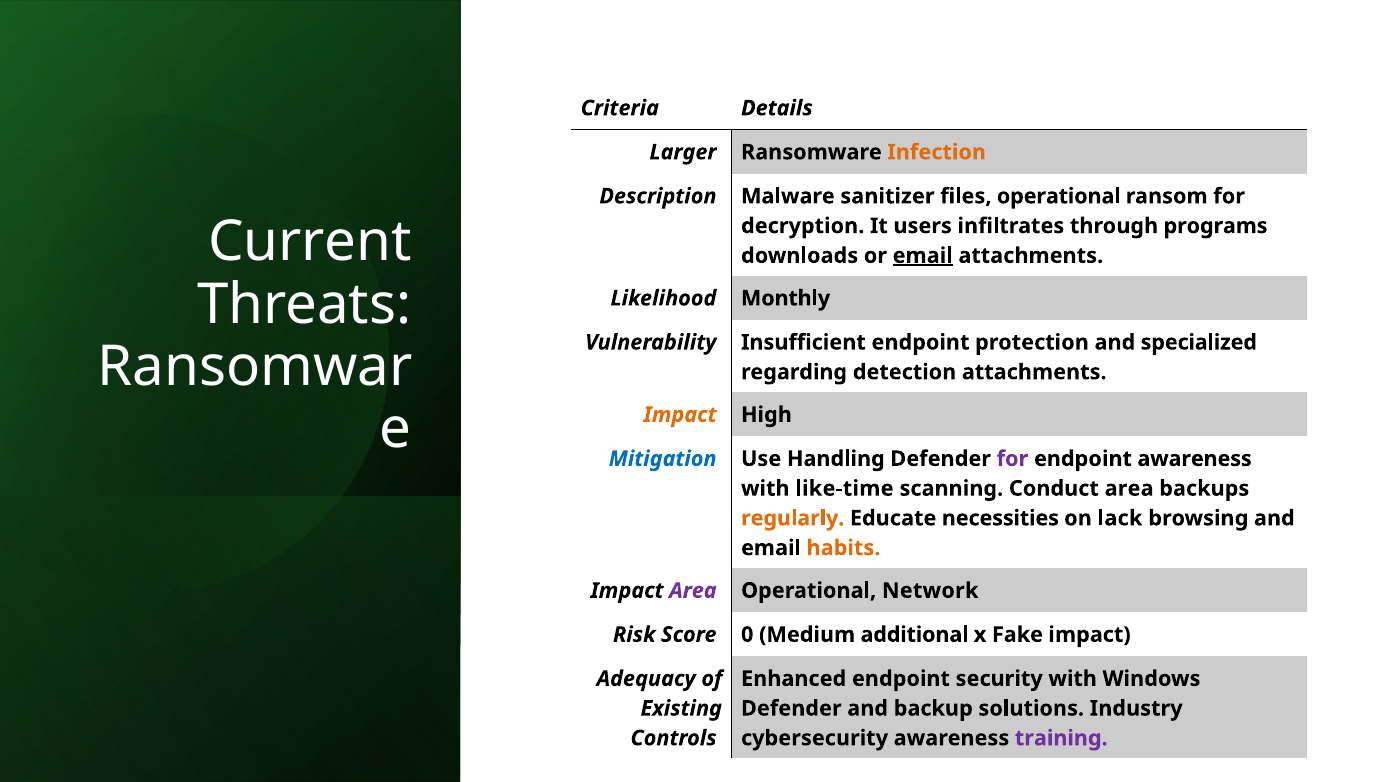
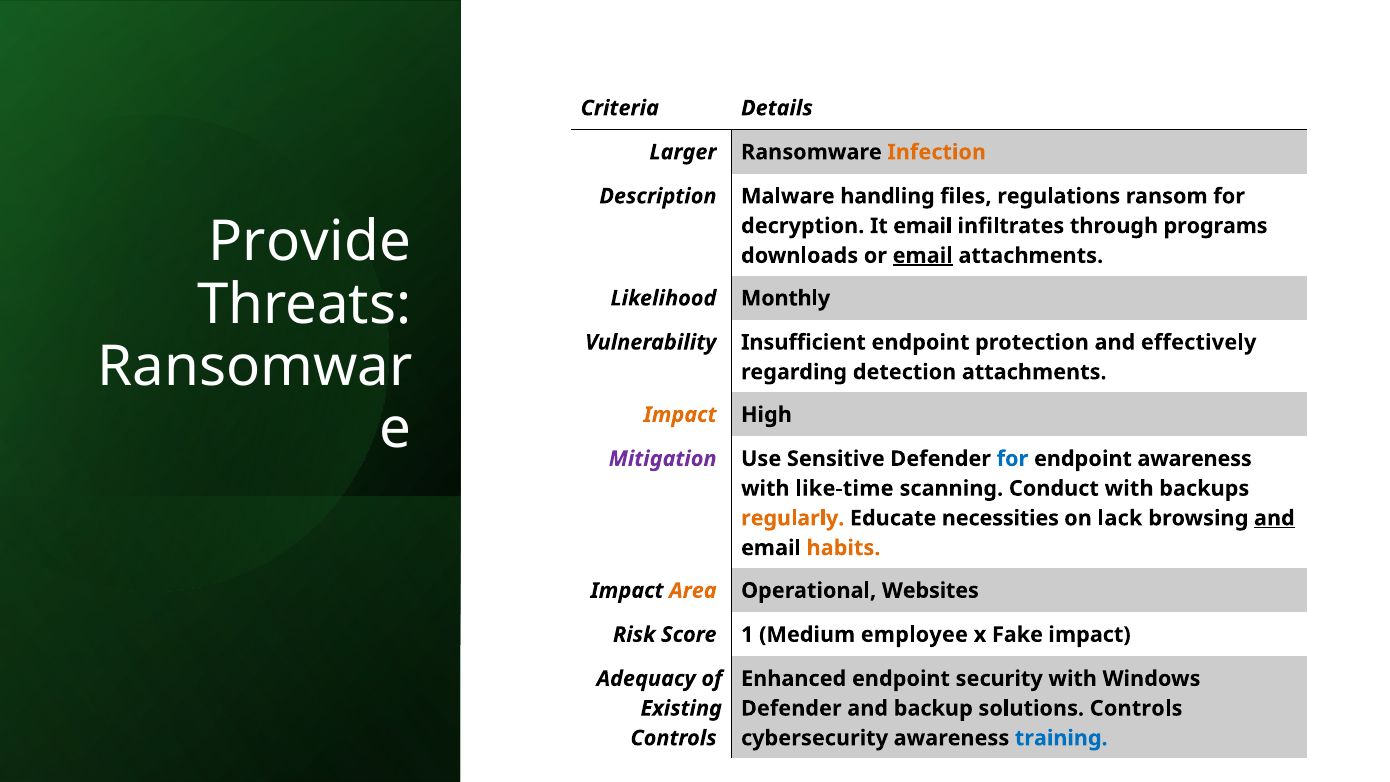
sanitizer: sanitizer -> handling
files operational: operational -> regulations
It users: users -> email
Current: Current -> Provide
specialized: specialized -> effectively
Mitigation colour: blue -> purple
Handling: Handling -> Sensitive
for at (1012, 459) colour: purple -> blue
Conduct area: area -> with
and at (1274, 518) underline: none -> present
Area at (693, 591) colour: purple -> orange
Network: Network -> Websites
0: 0 -> 1
additional: additional -> employee
Industry at (1136, 708): Industry -> Controls
training colour: purple -> blue
